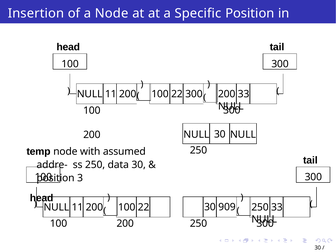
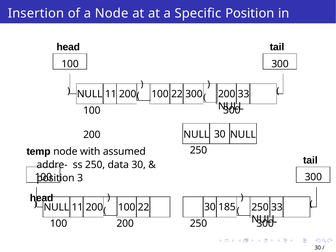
909: 909 -> 185
